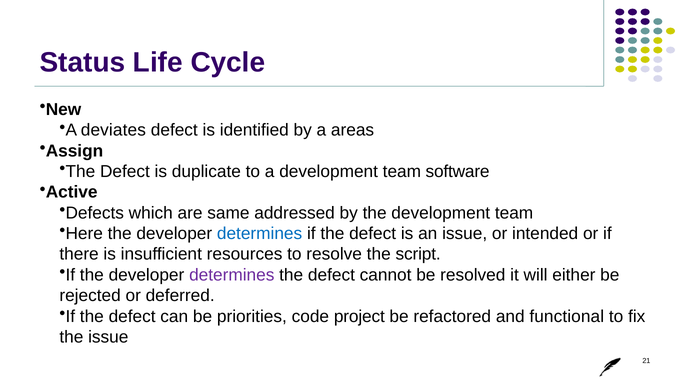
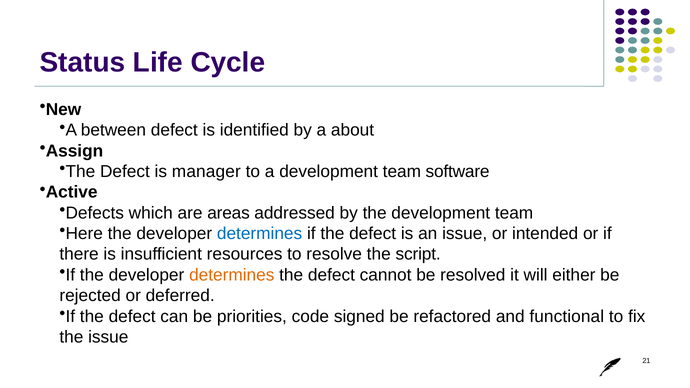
deviates: deviates -> between
areas: areas -> about
duplicate: duplicate -> manager
same: same -> areas
determines at (232, 275) colour: purple -> orange
project: project -> signed
